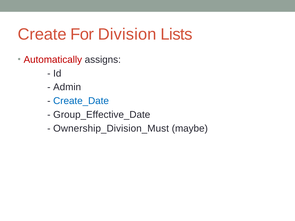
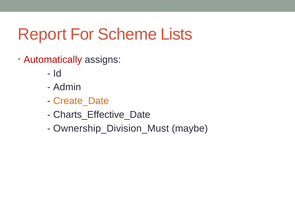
Create: Create -> Report
Division: Division -> Scheme
Create_Date colour: blue -> orange
Group_Effective_Date: Group_Effective_Date -> Charts_Effective_Date
